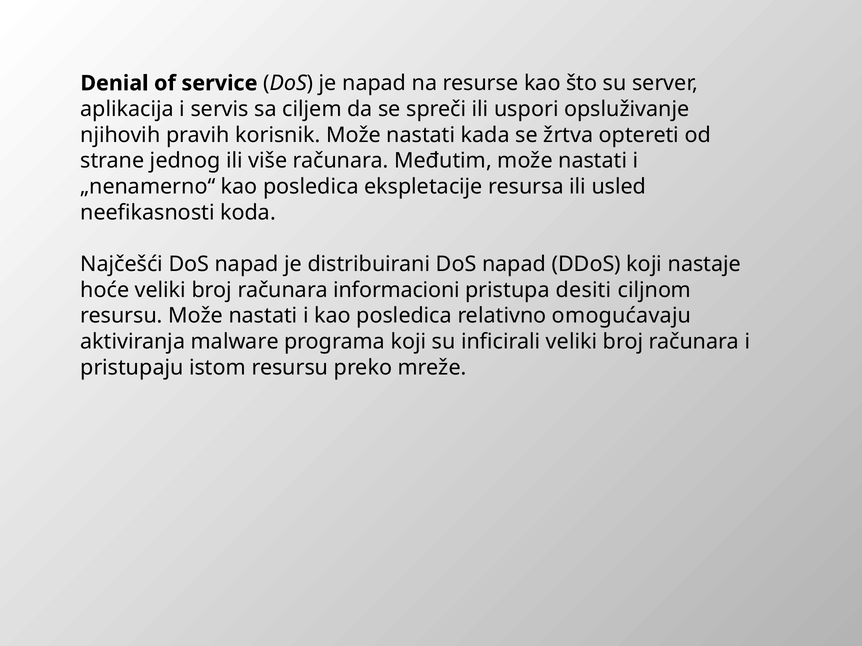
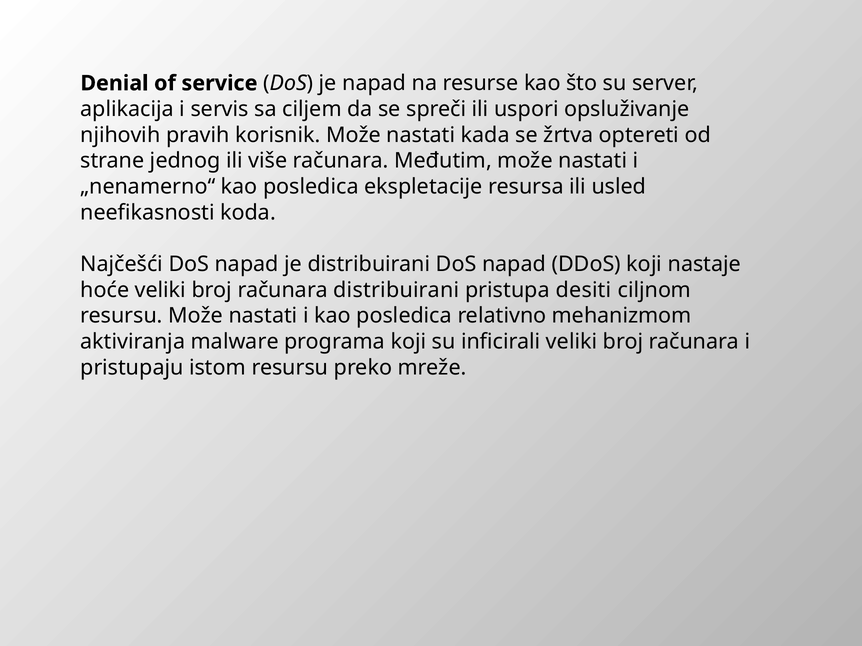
računara informacioni: informacioni -> distribuirani
omogućavaju: omogućavaju -> mehanizmom
